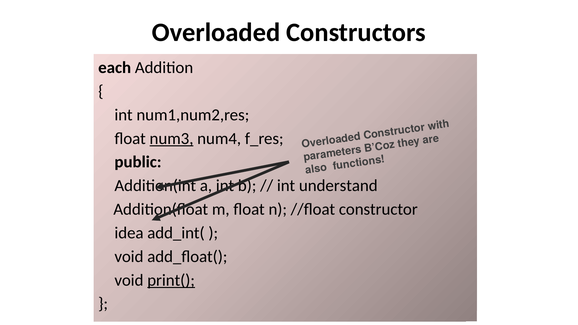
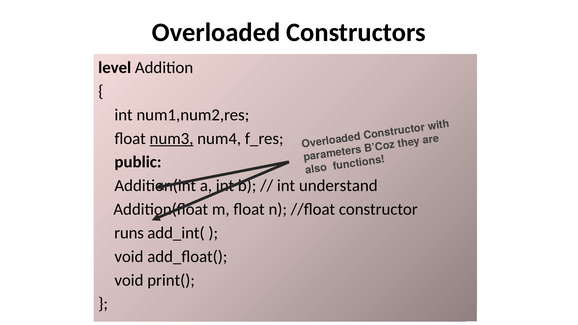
each: each -> level
idea: idea -> runs
print( underline: present -> none
